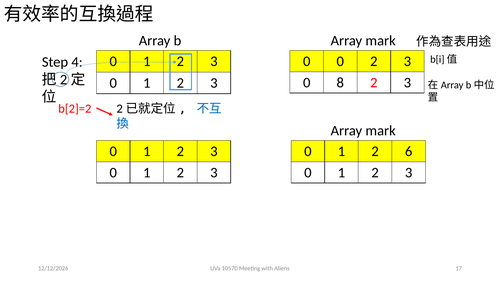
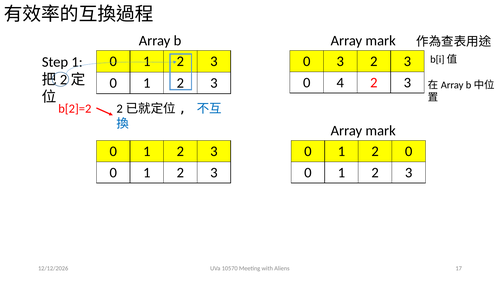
0 0: 0 -> 3
Step 4: 4 -> 1
8: 8 -> 4
2 6: 6 -> 0
